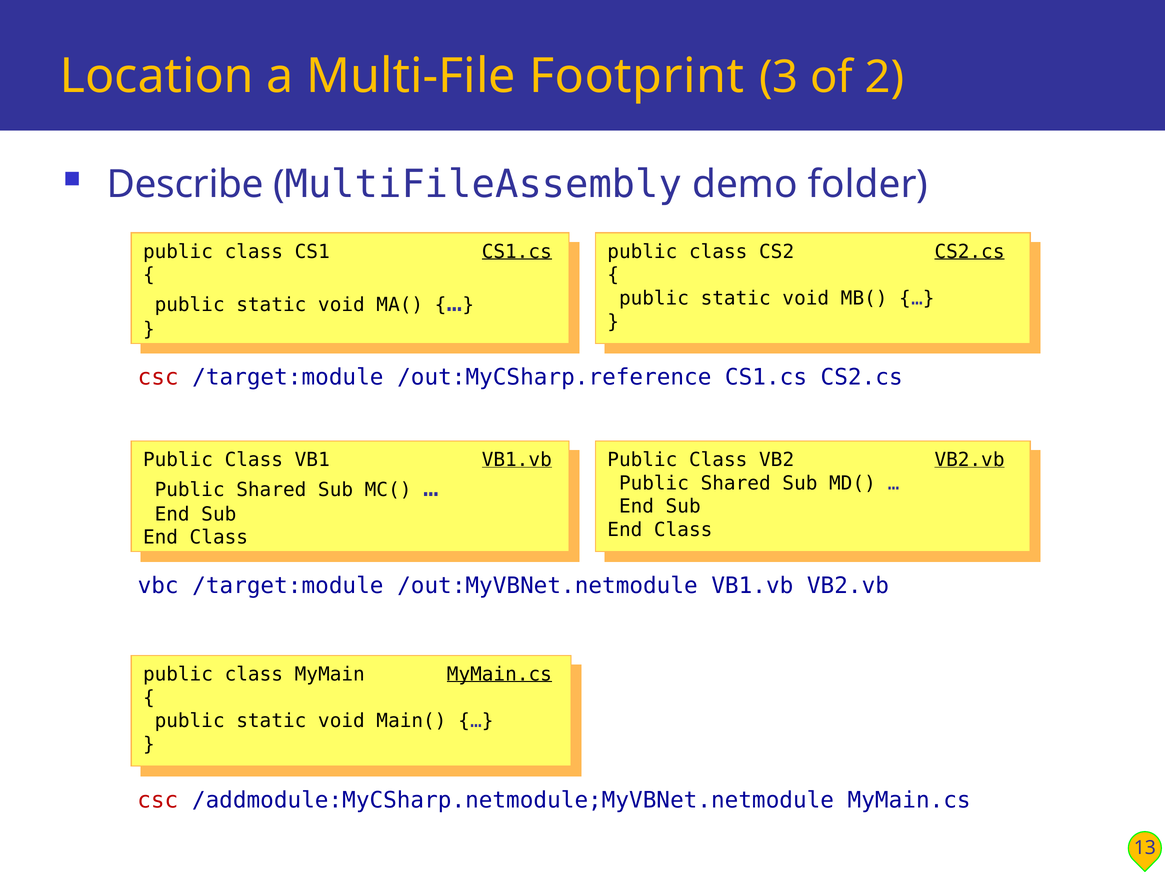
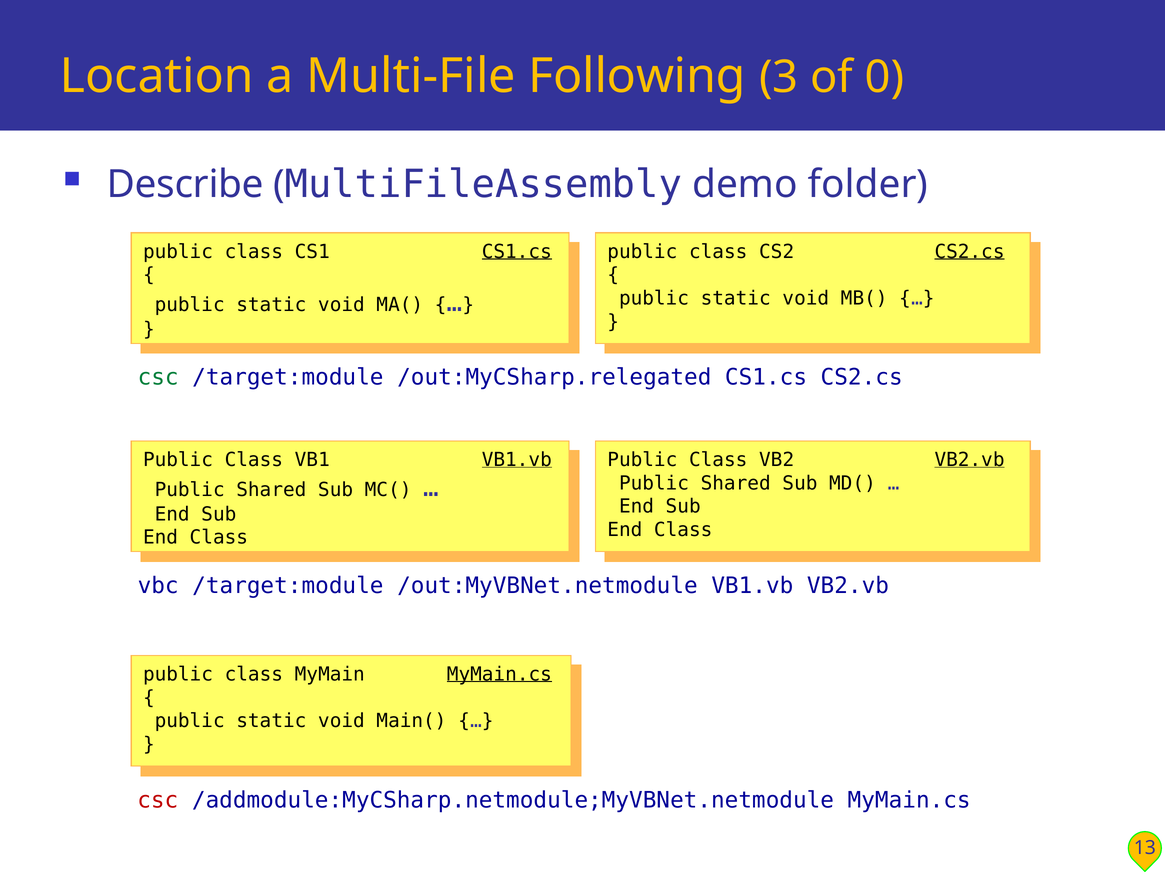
Footprint: Footprint -> Following
2: 2 -> 0
csc at (158, 377) colour: red -> green
/out:MyCSharp.reference: /out:MyCSharp.reference -> /out:MyCSharp.relegated
